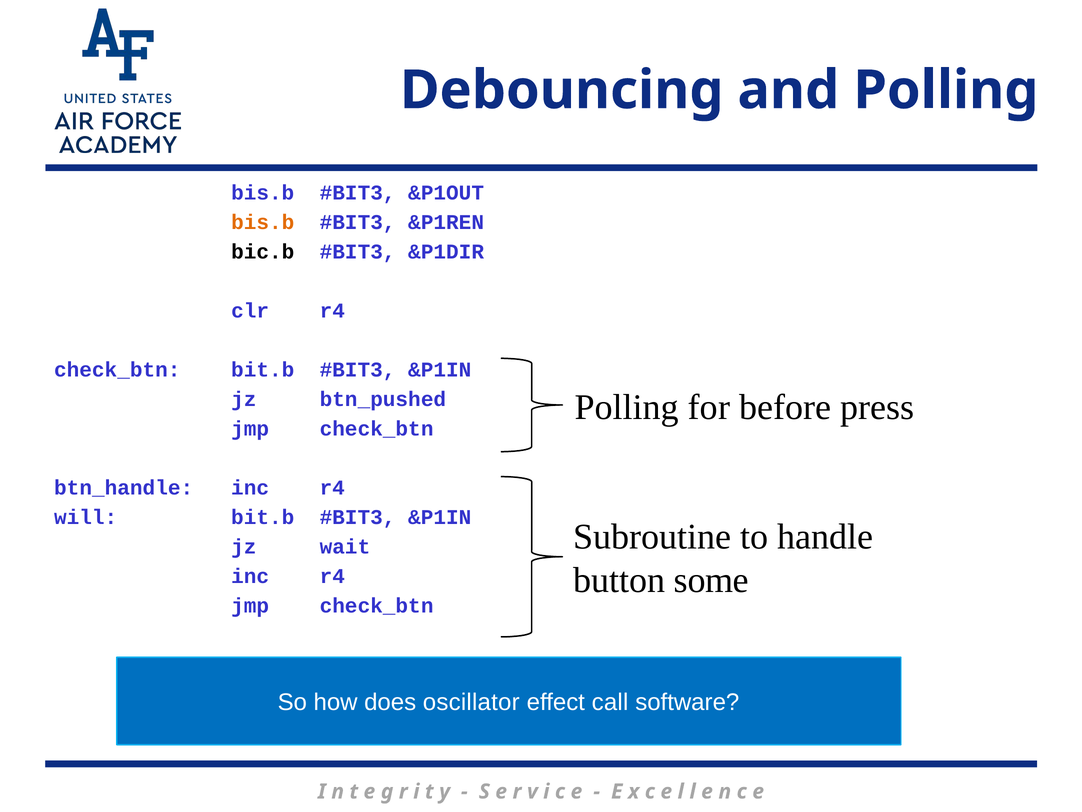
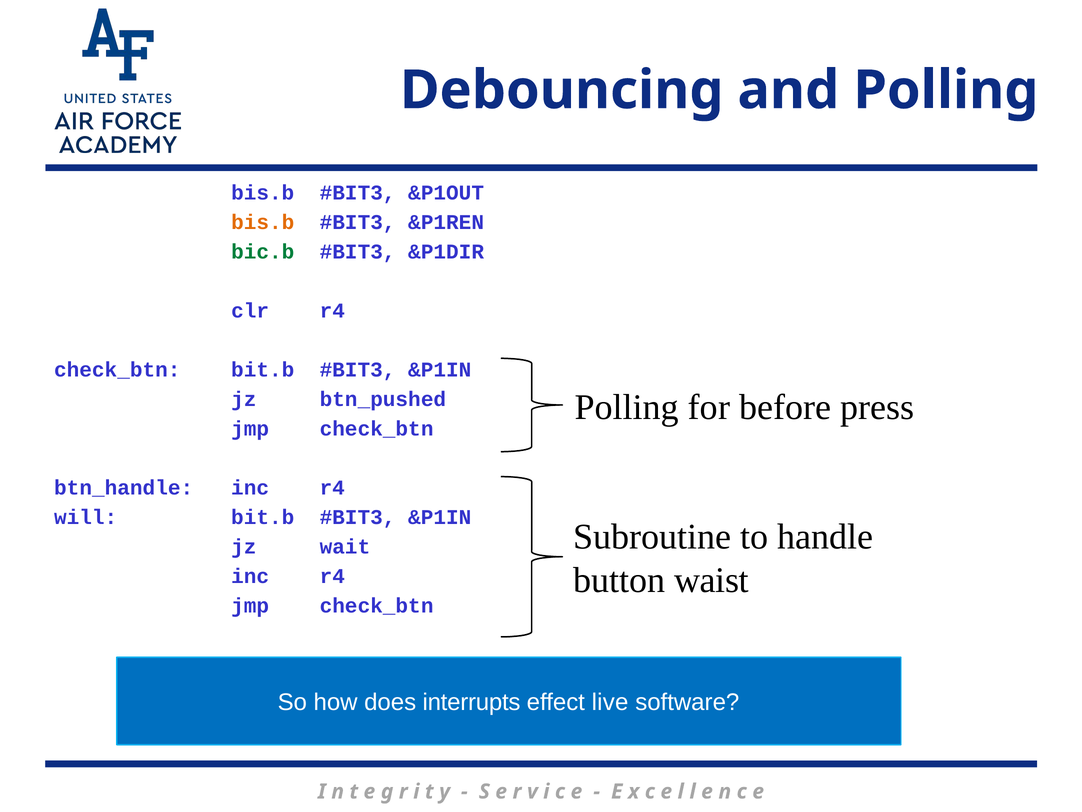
bic.b colour: black -> green
some: some -> waist
oscillator: oscillator -> interrupts
call: call -> live
